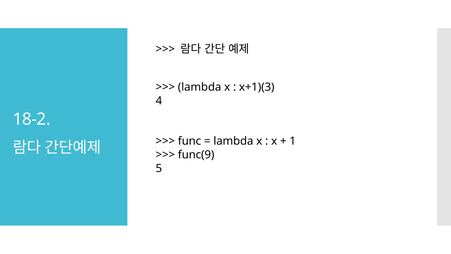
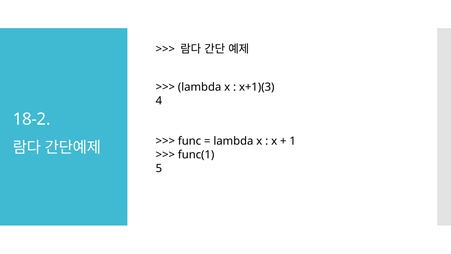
func(9: func(9 -> func(1
